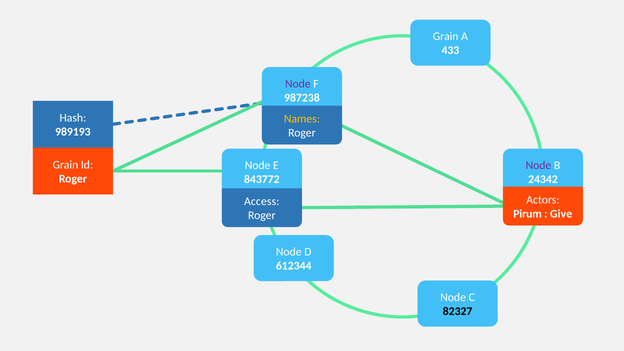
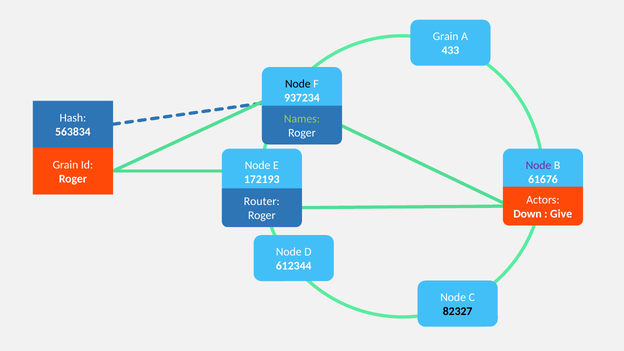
Node at (298, 84) colour: purple -> black
987238: 987238 -> 937234
Names colour: yellow -> light green
989193: 989193 -> 563834
843772: 843772 -> 172193
24342: 24342 -> 61676
Access: Access -> Router
Pirum: Pirum -> Down
